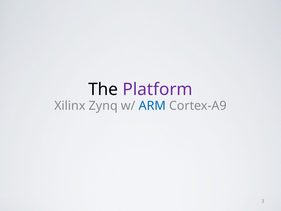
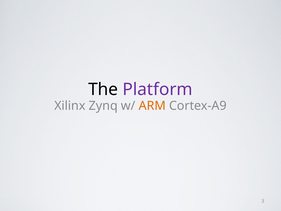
ARM colour: blue -> orange
